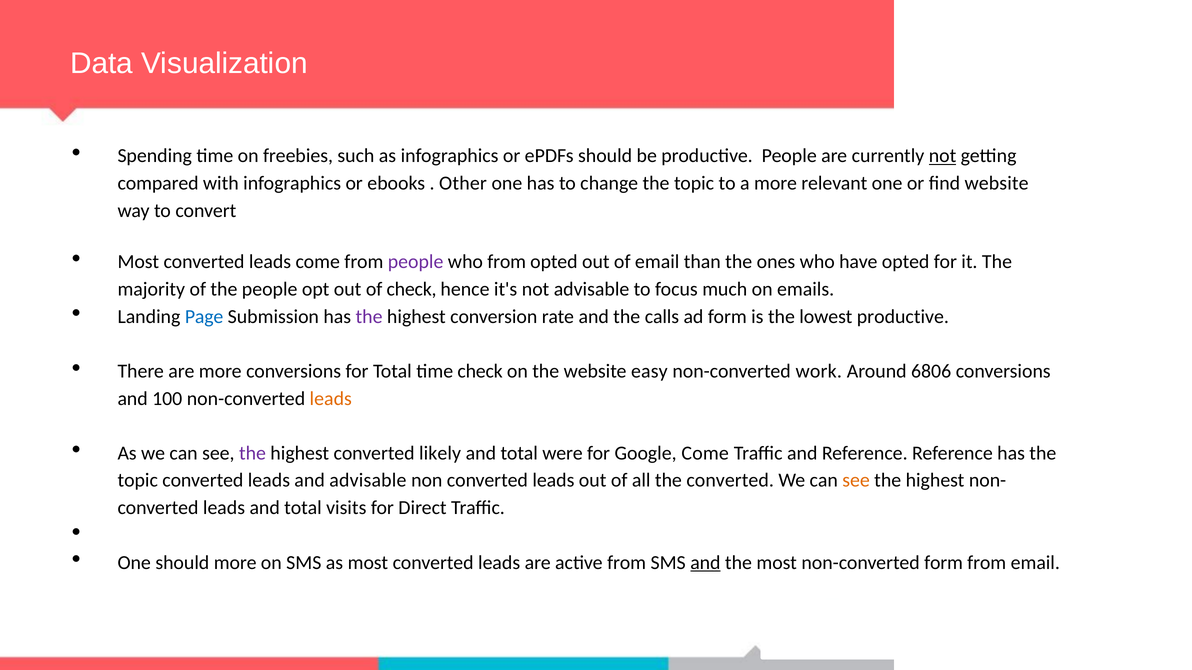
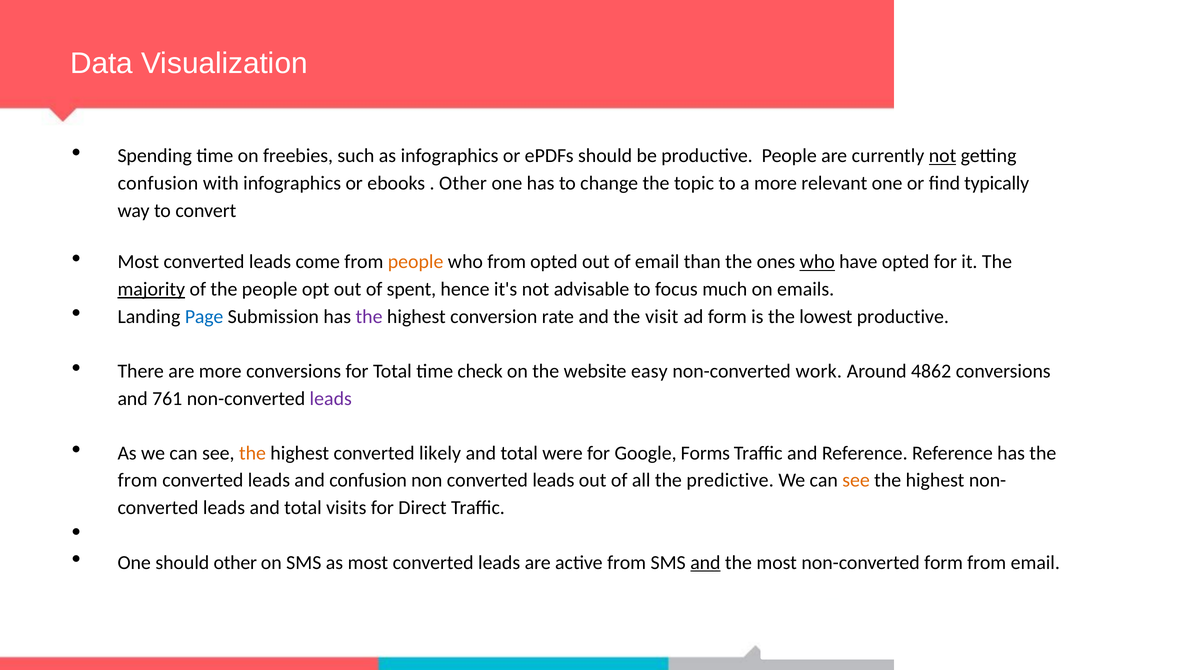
compared at (158, 183): compared -> confusion
find website: website -> typically
people at (416, 262) colour: purple -> orange
who at (817, 262) underline: none -> present
majority underline: none -> present
of check: check -> spent
calls: calls -> visit
6806: 6806 -> 4862
100: 100 -> 761
leads at (331, 399) colour: orange -> purple
the at (252, 453) colour: purple -> orange
Google Come: Come -> Forms
topic at (138, 481): topic -> from
and advisable: advisable -> confusion
the converted: converted -> predictive
should more: more -> other
